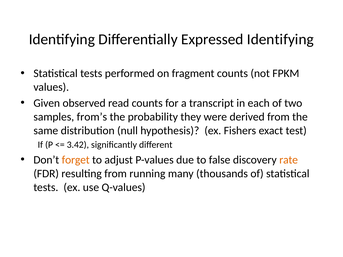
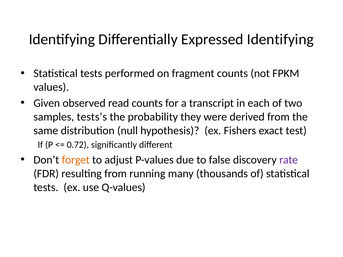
from’s: from’s -> tests’s
3.42: 3.42 -> 0.72
rate colour: orange -> purple
